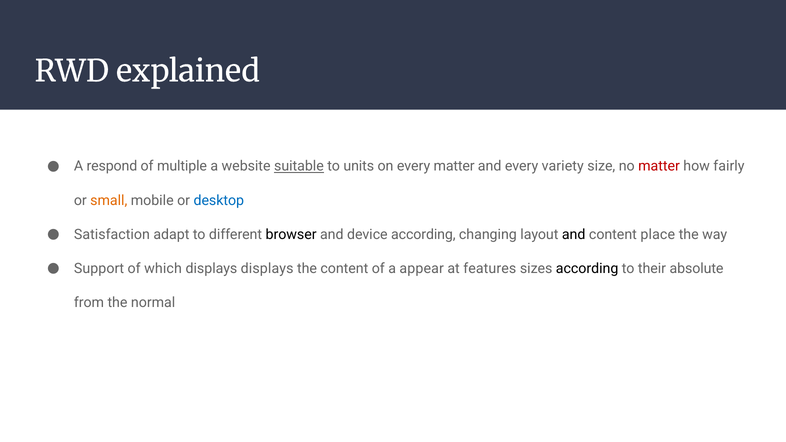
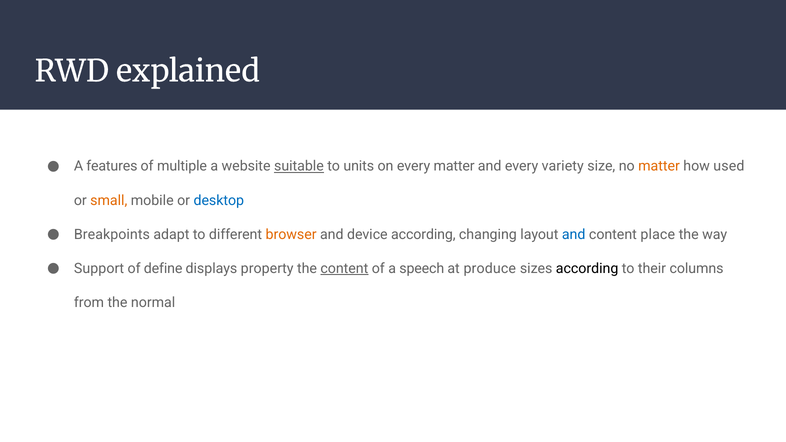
respond: respond -> features
matter at (659, 166) colour: red -> orange
fairly: fairly -> used
Satisfaction: Satisfaction -> Breakpoints
browser colour: black -> orange
and at (574, 235) colour: black -> blue
which: which -> define
displays displays: displays -> property
content at (344, 269) underline: none -> present
appear: appear -> speech
features: features -> produce
absolute: absolute -> columns
